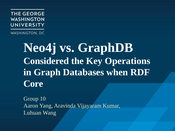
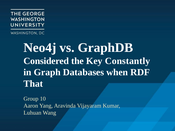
Operations: Operations -> Constantly
Core: Core -> That
